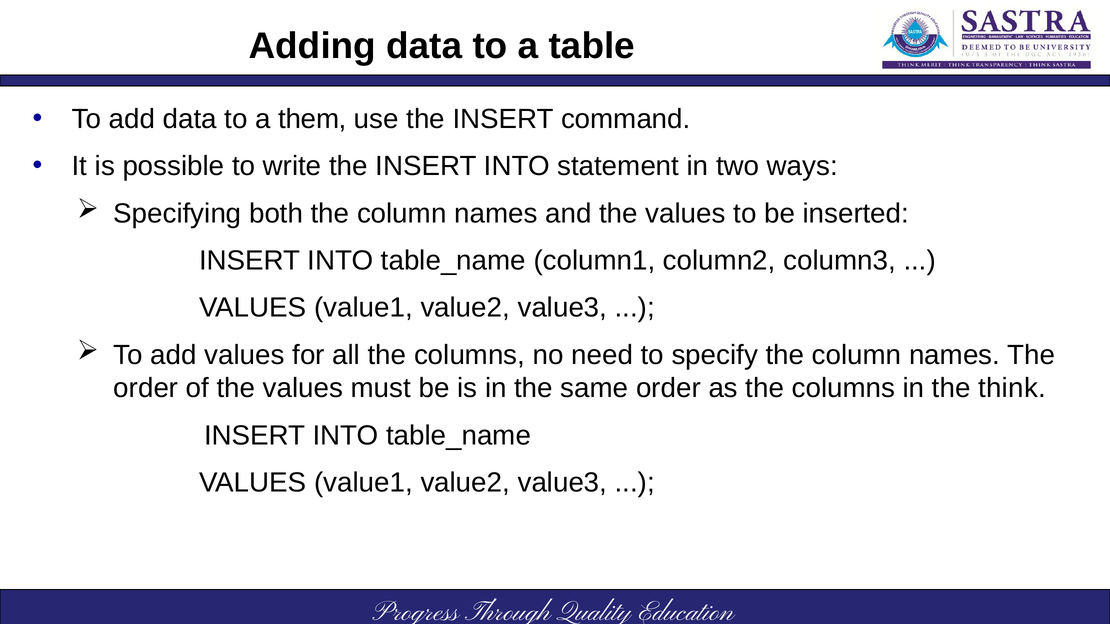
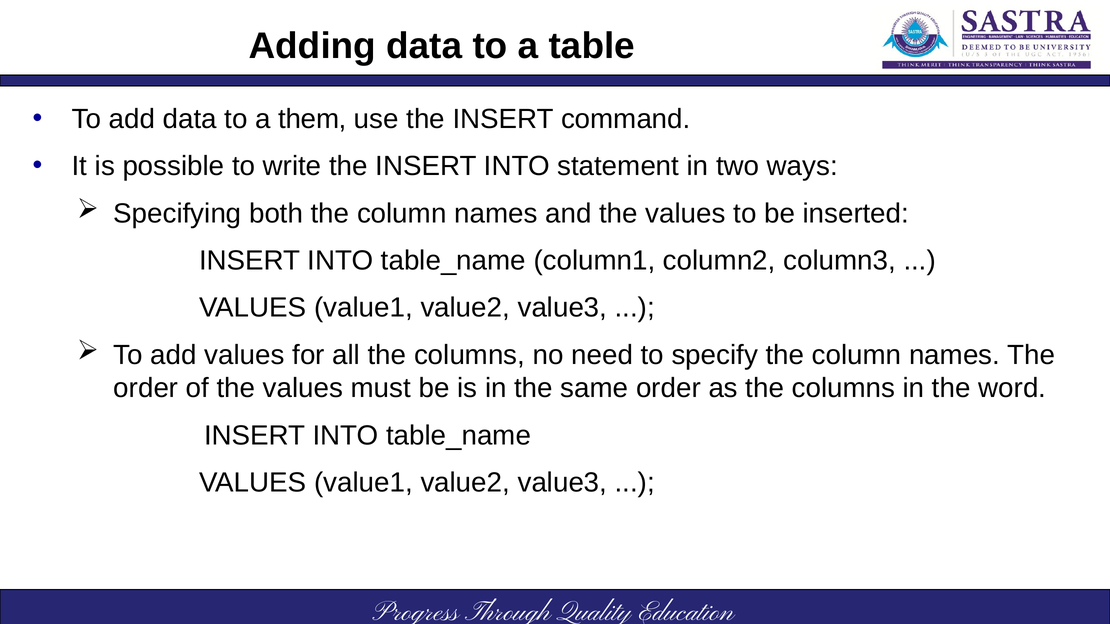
think: think -> word
